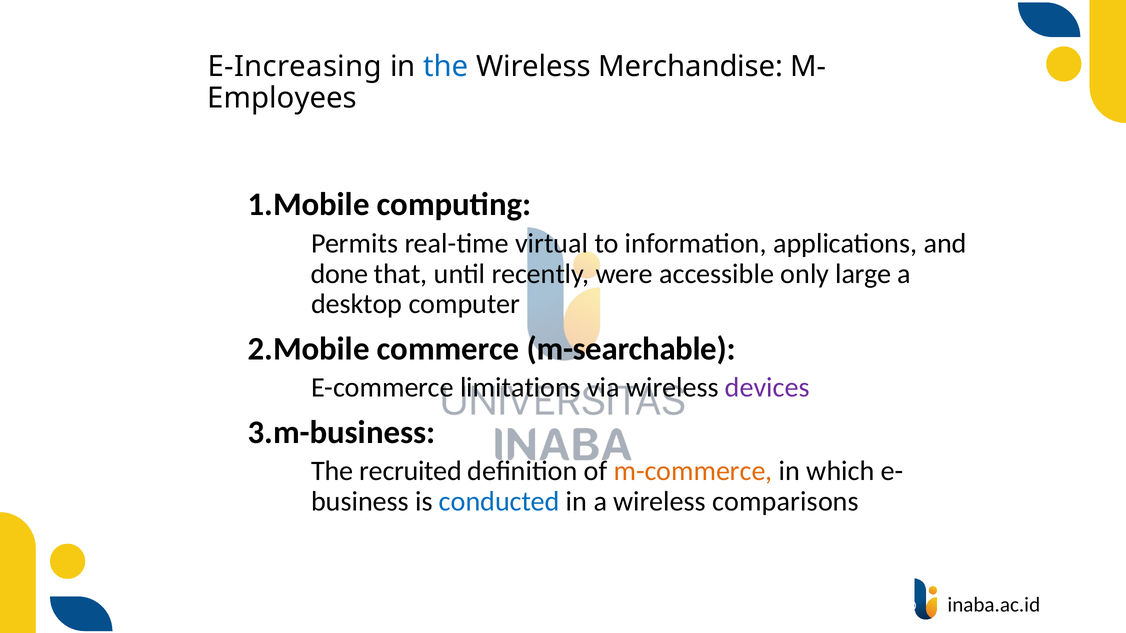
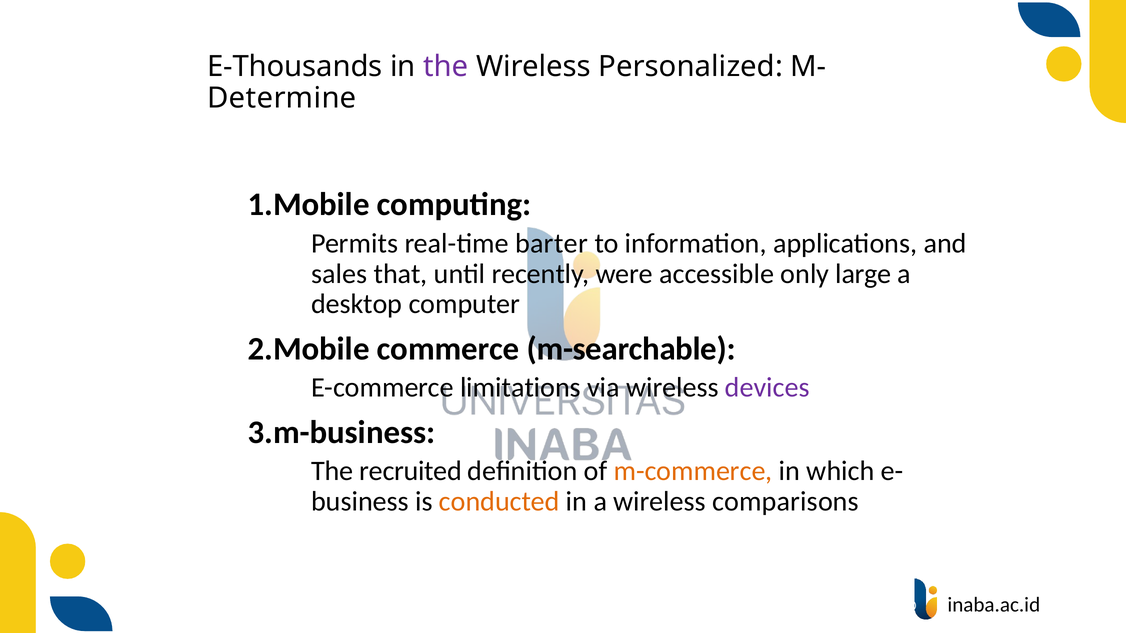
E-Increasing: E-Increasing -> E-Thousands
the at (446, 66) colour: blue -> purple
Merchandise: Merchandise -> Personalized
Employees: Employees -> Determine
virtual: virtual -> barter
done: done -> sales
conducted colour: blue -> orange
